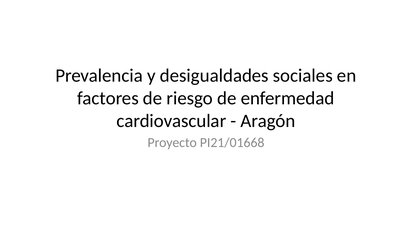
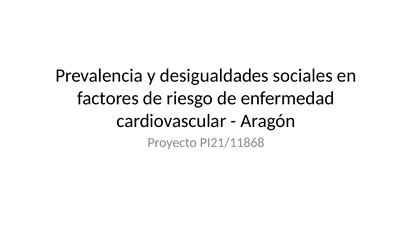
PI21/01668: PI21/01668 -> PI21/11868
